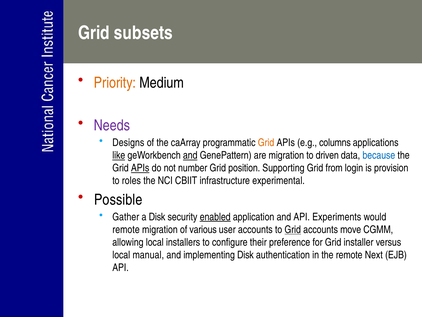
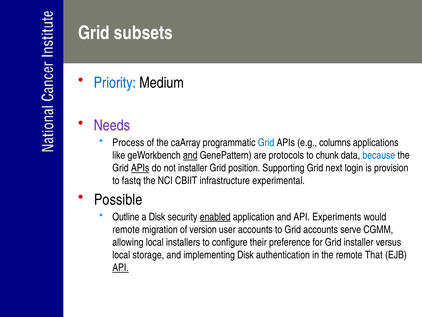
Priority colour: orange -> blue
Designs: Designs -> Process
Grid at (266, 143) colour: orange -> blue
like underline: present -> none
are migration: migration -> protocols
driven: driven -> chunk
not number: number -> installer
from: from -> next
roles: roles -> fastq
Gather: Gather -> Outline
various: various -> version
Grid at (293, 229) underline: present -> none
move: move -> serve
manual: manual -> storage
Next: Next -> That
API at (121, 267) underline: none -> present
